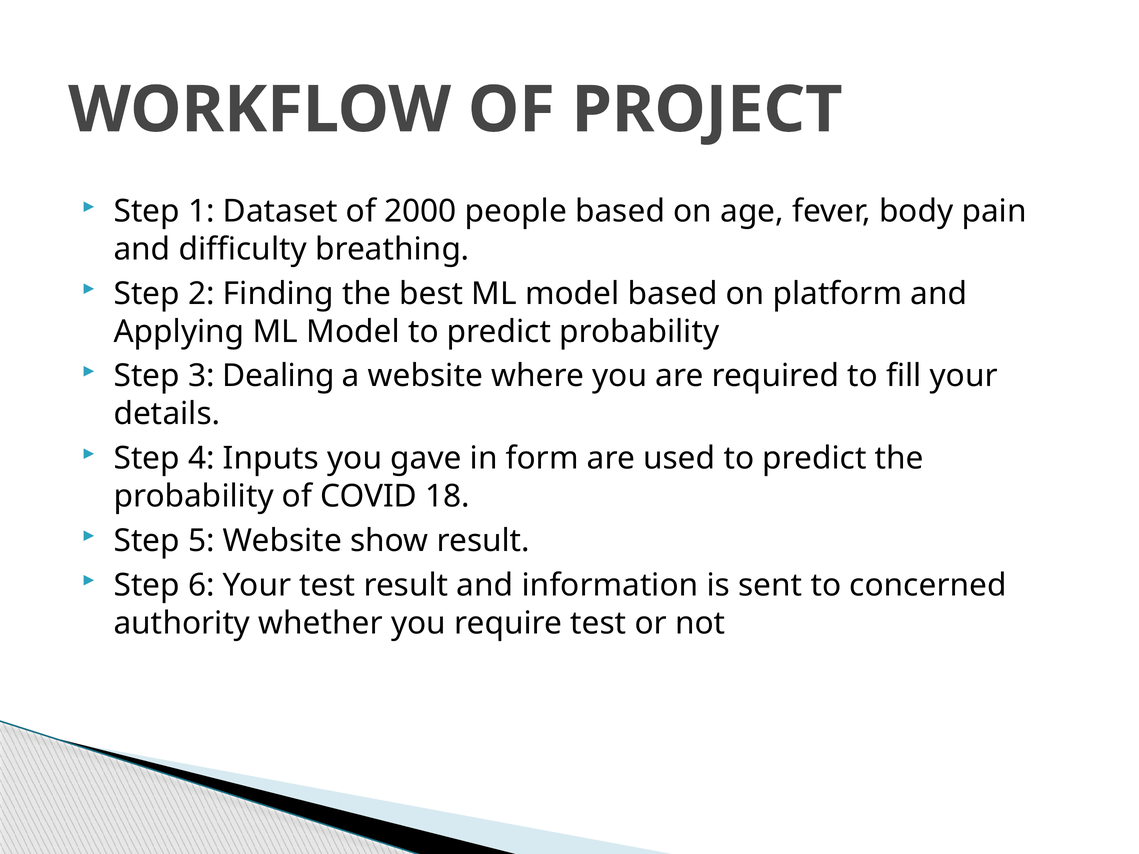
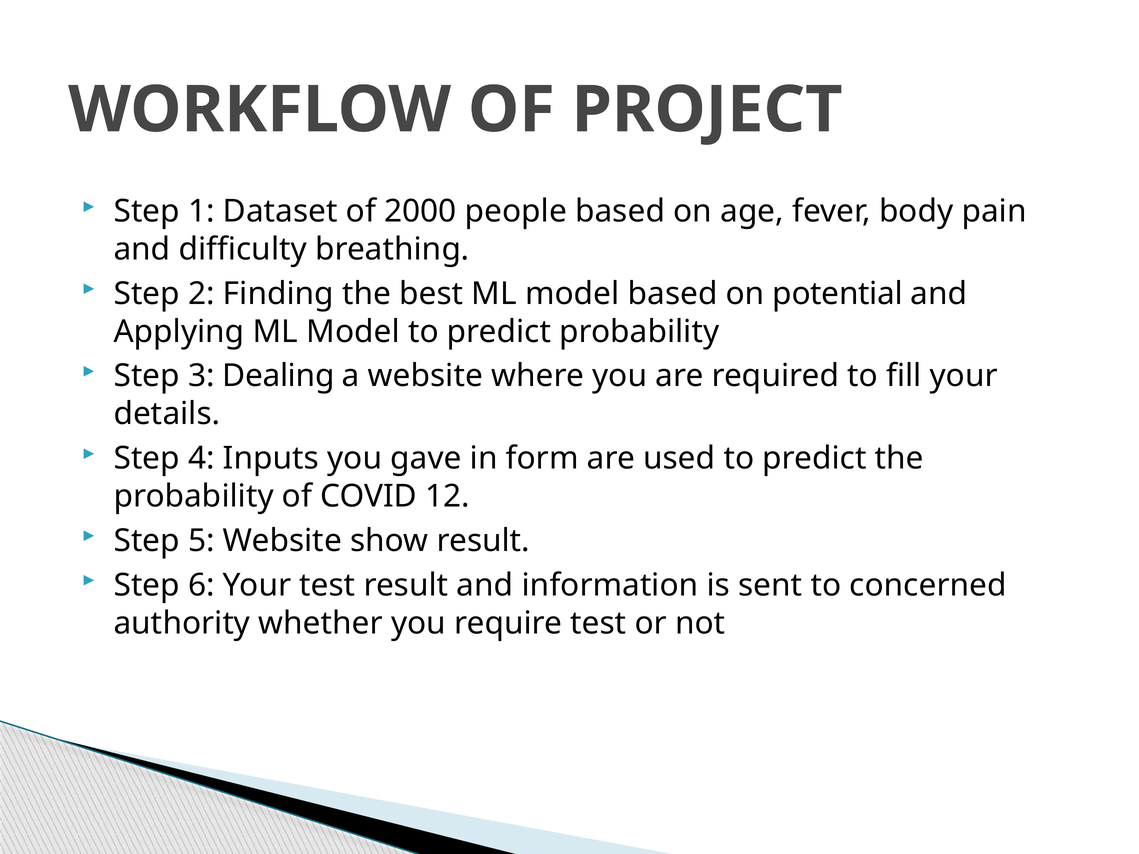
platform: platform -> potential
18: 18 -> 12
